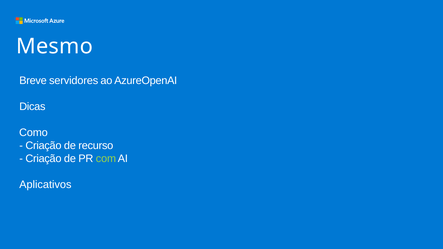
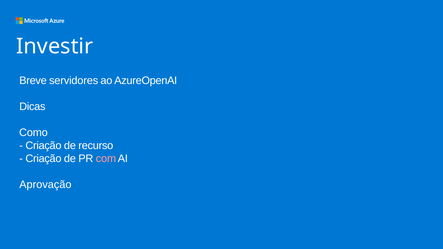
Mesmo: Mesmo -> Investir
com colour: light green -> pink
Aplicativos: Aplicativos -> Aprovação
